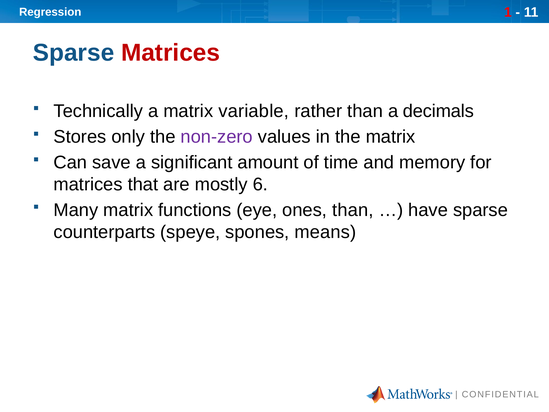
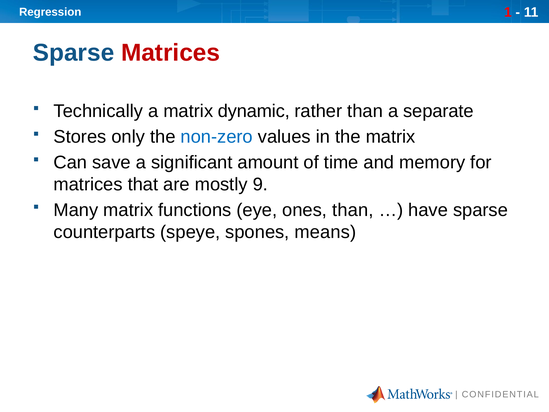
variable: variable -> dynamic
decimals: decimals -> separate
non-zero colour: purple -> blue
6: 6 -> 9
